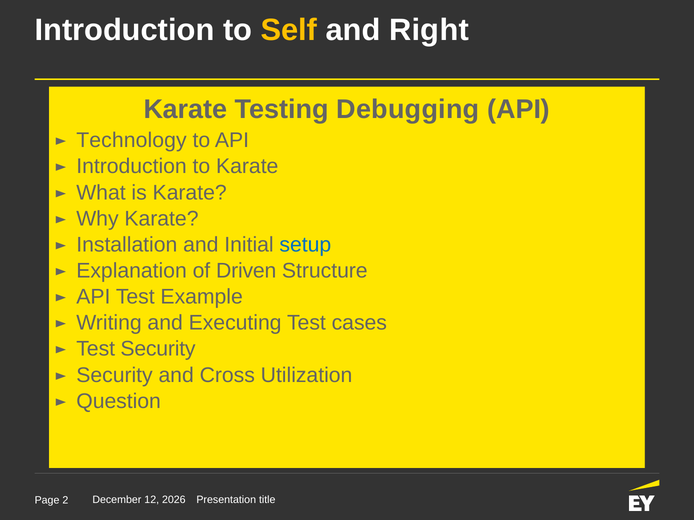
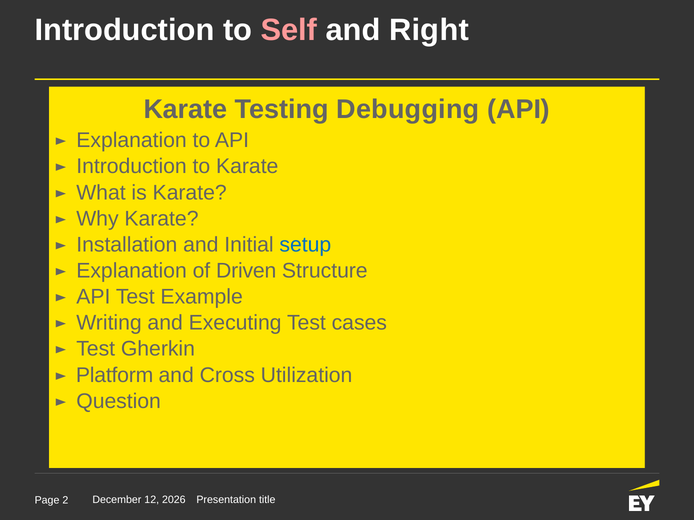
Self colour: yellow -> pink
Technology at (131, 141): Technology -> Explanation
Test Security: Security -> Gherkin
Security at (115, 375): Security -> Platform
